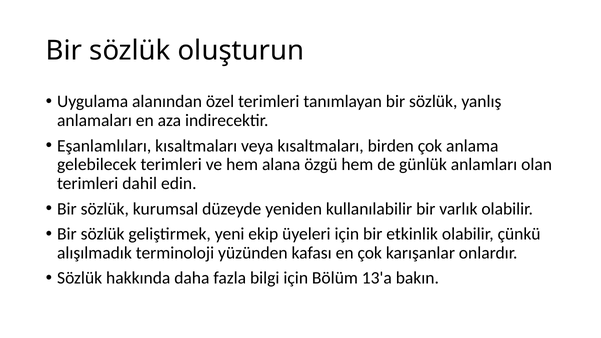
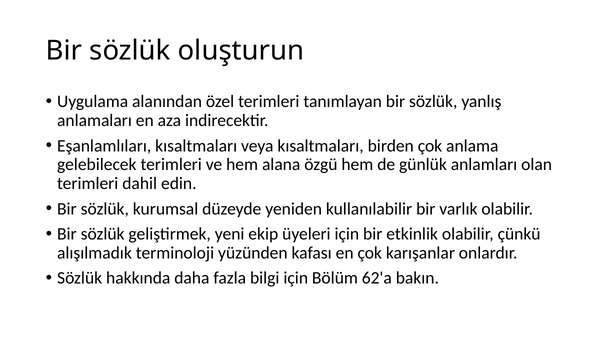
13'a: 13'a -> 62'a
